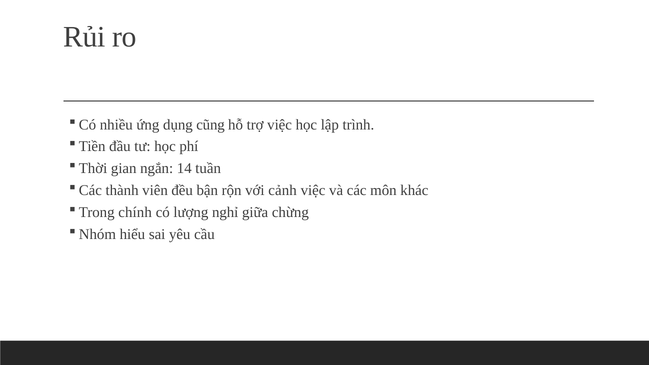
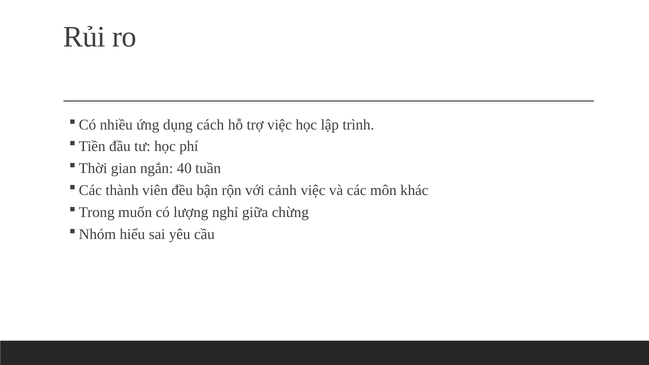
cũng: cũng -> cách
14: 14 -> 40
chính: chính -> muốn
